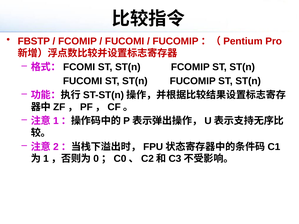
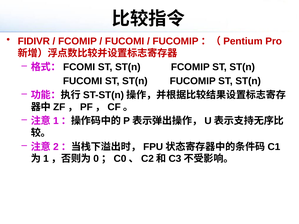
FBSTP: FBSTP -> FIDIVR
